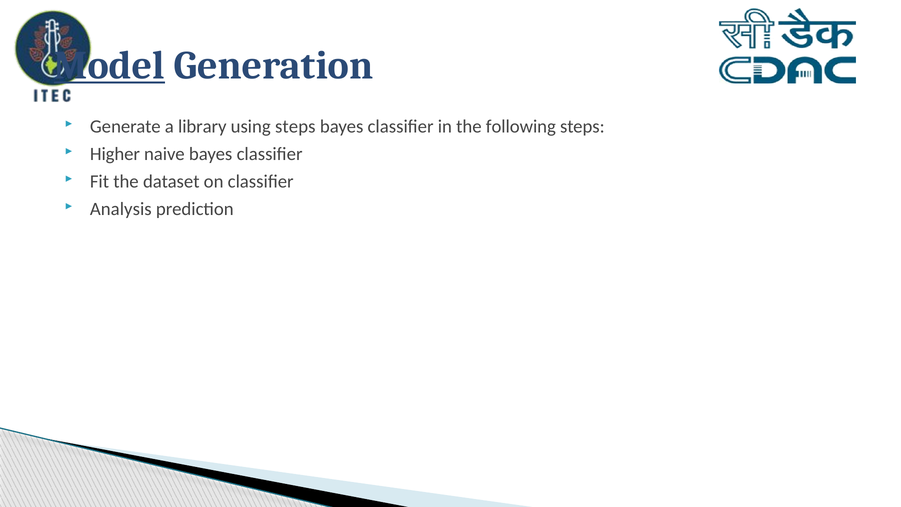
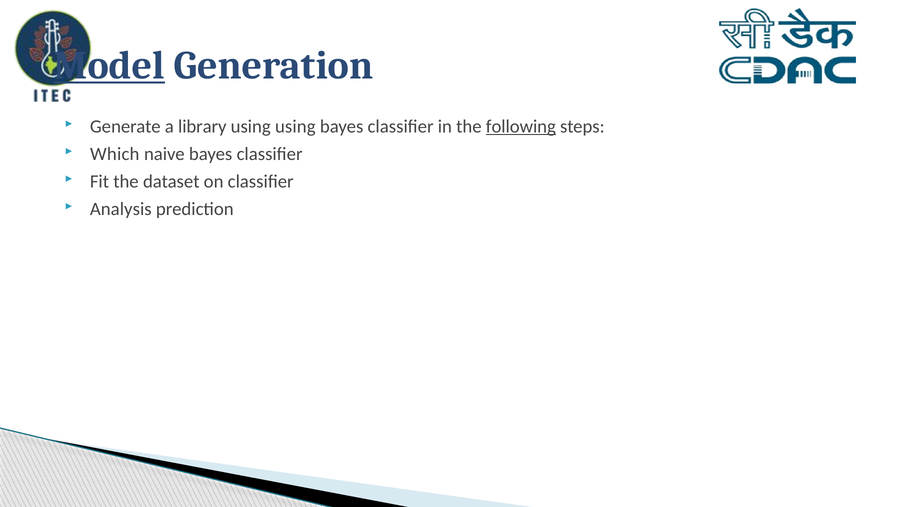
using steps: steps -> using
following underline: none -> present
Higher: Higher -> Which
